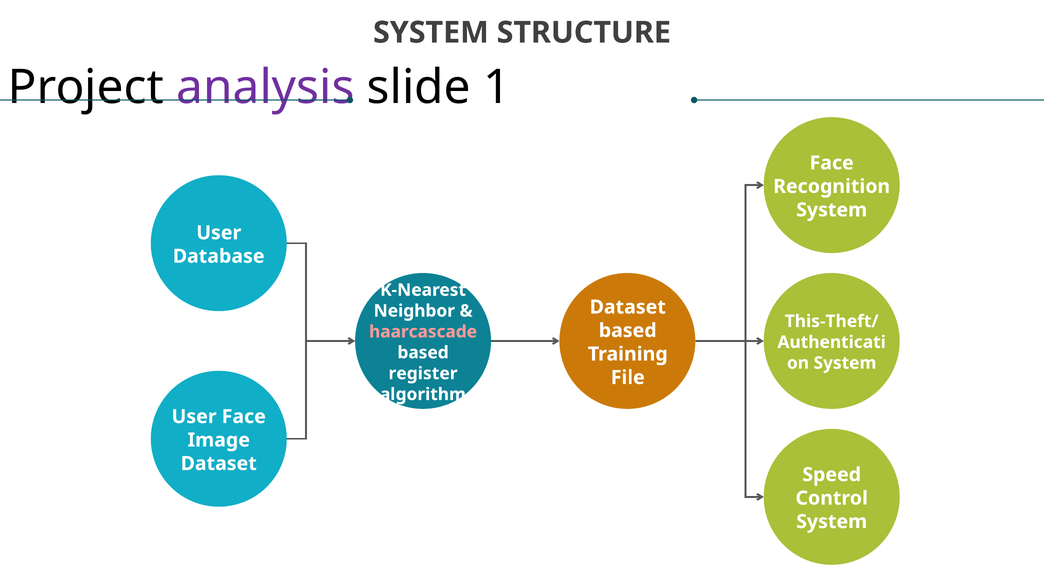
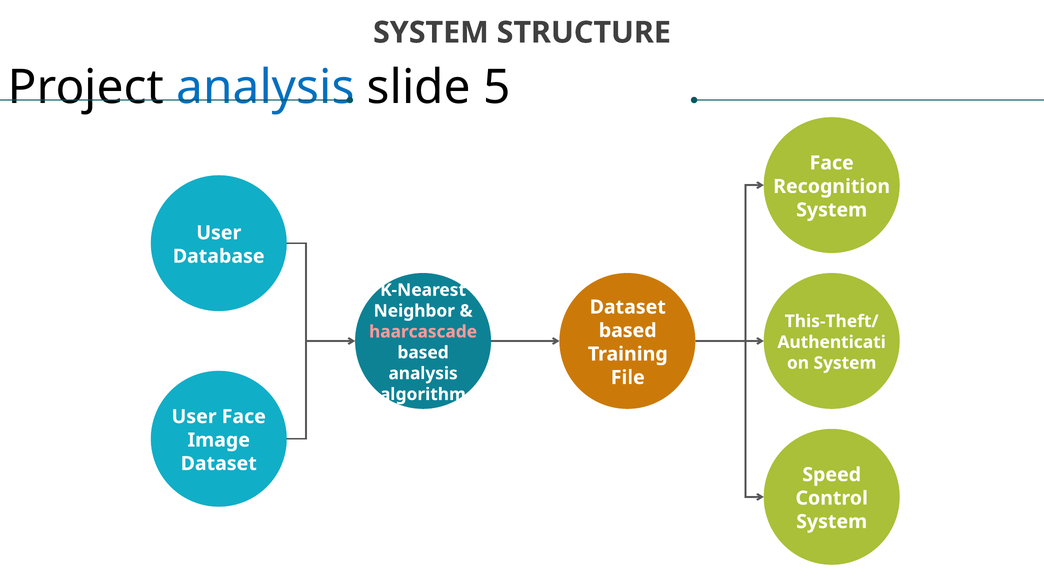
analysis at (265, 88) colour: purple -> blue
1: 1 -> 5
register at (423, 374): register -> analysis
